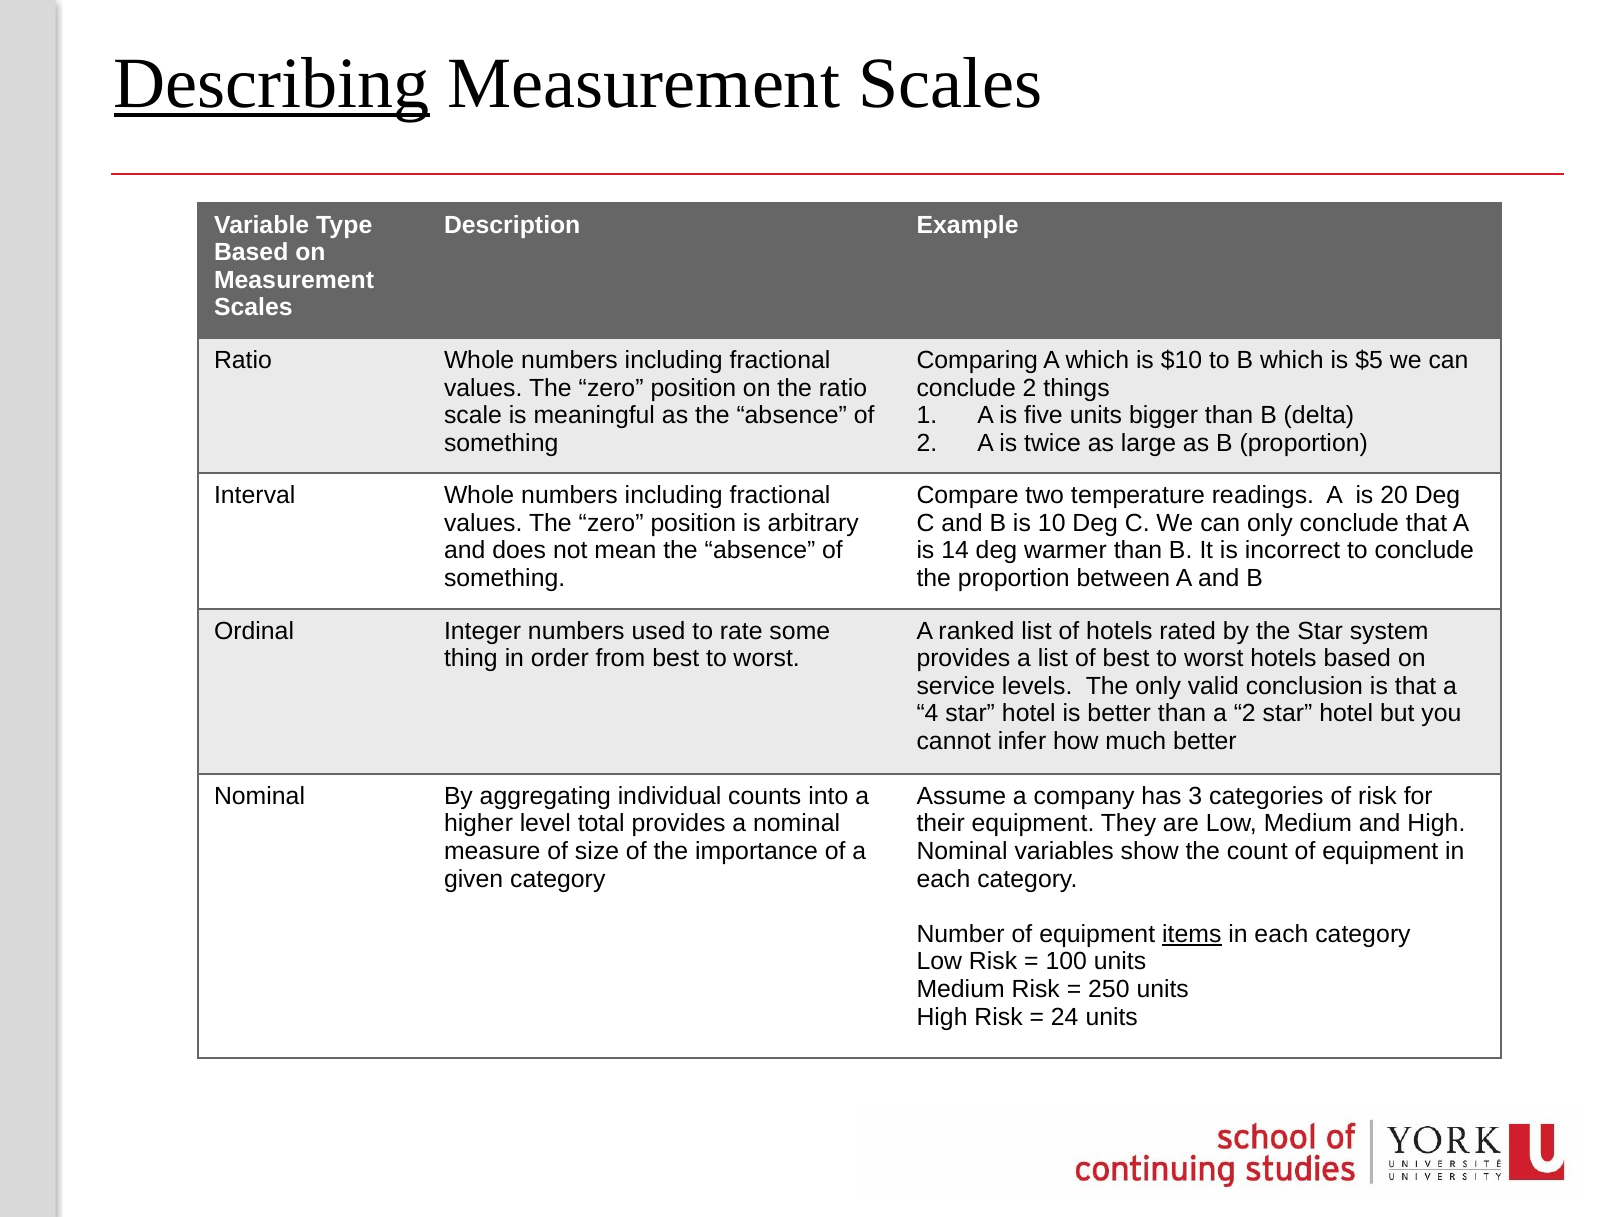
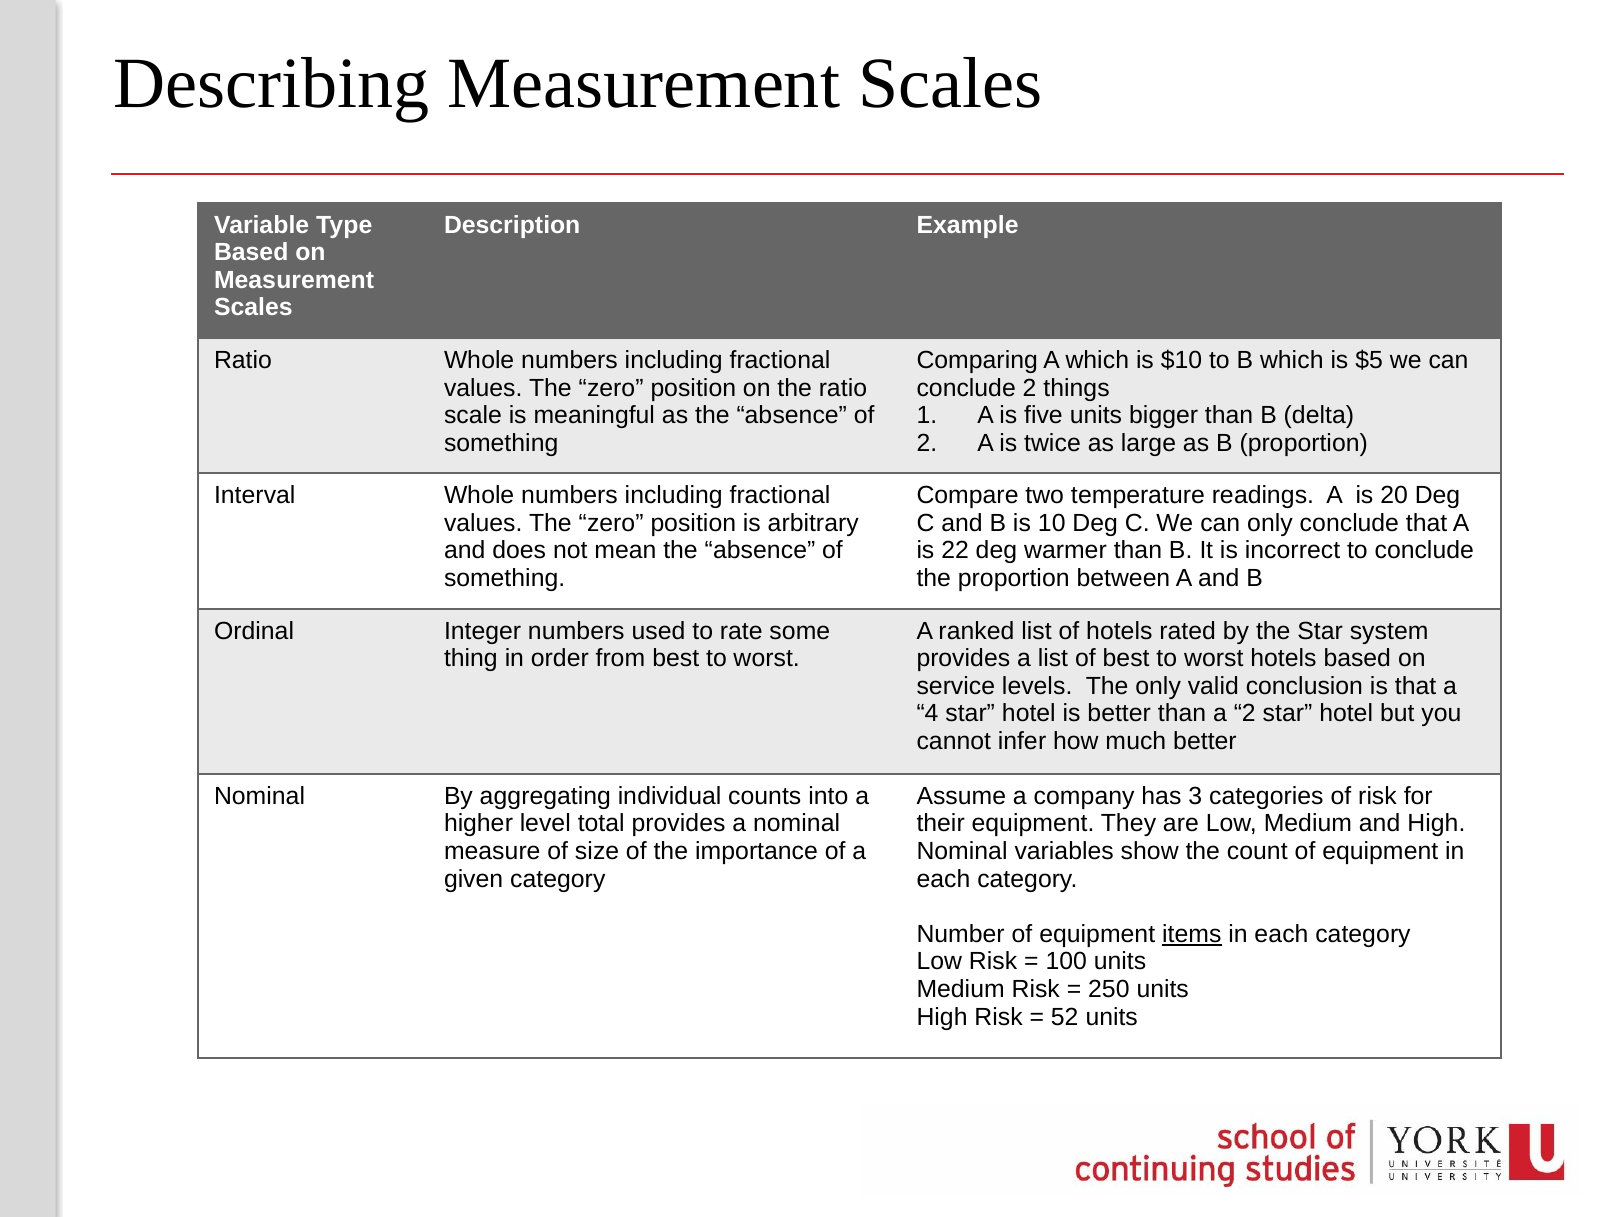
Describing underline: present -> none
14: 14 -> 22
24: 24 -> 52
